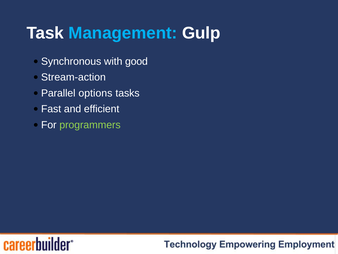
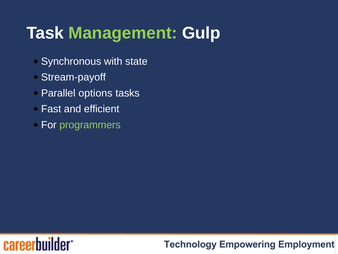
Management colour: light blue -> light green
good: good -> state
Stream-action: Stream-action -> Stream-payoff
